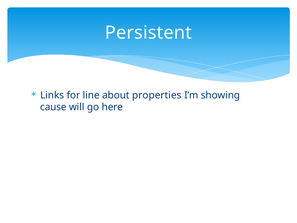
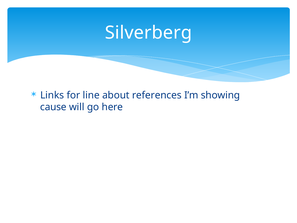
Persistent: Persistent -> Silverberg
properties: properties -> references
